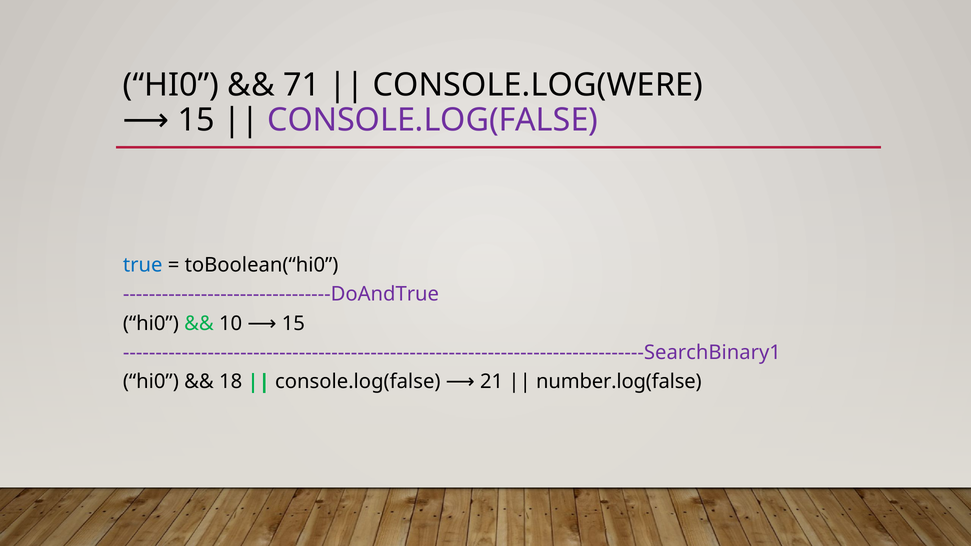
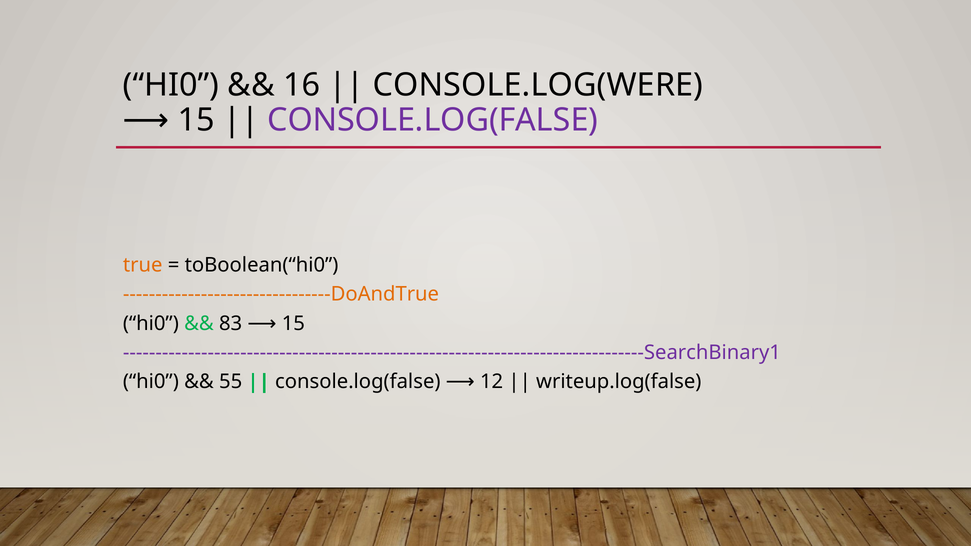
71: 71 -> 16
true colour: blue -> orange
--------------------------------DoAndTrue colour: purple -> orange
10: 10 -> 83
18: 18 -> 55
21: 21 -> 12
number.log(false: number.log(false -> writeup.log(false
